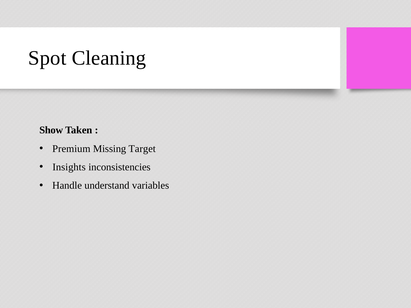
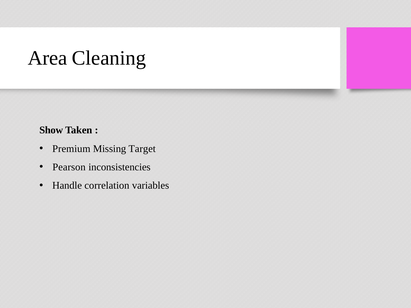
Spot: Spot -> Area
Insights: Insights -> Pearson
understand: understand -> correlation
